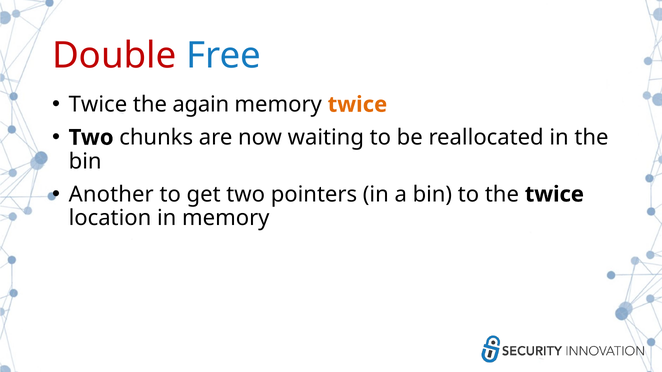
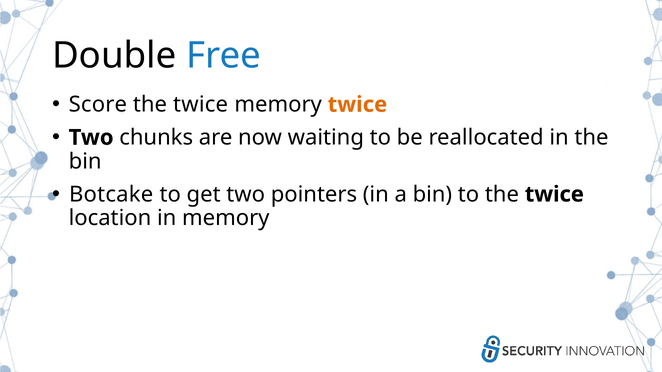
Double colour: red -> black
Twice at (98, 105): Twice -> Score
again at (201, 105): again -> twice
Another: Another -> Botcake
